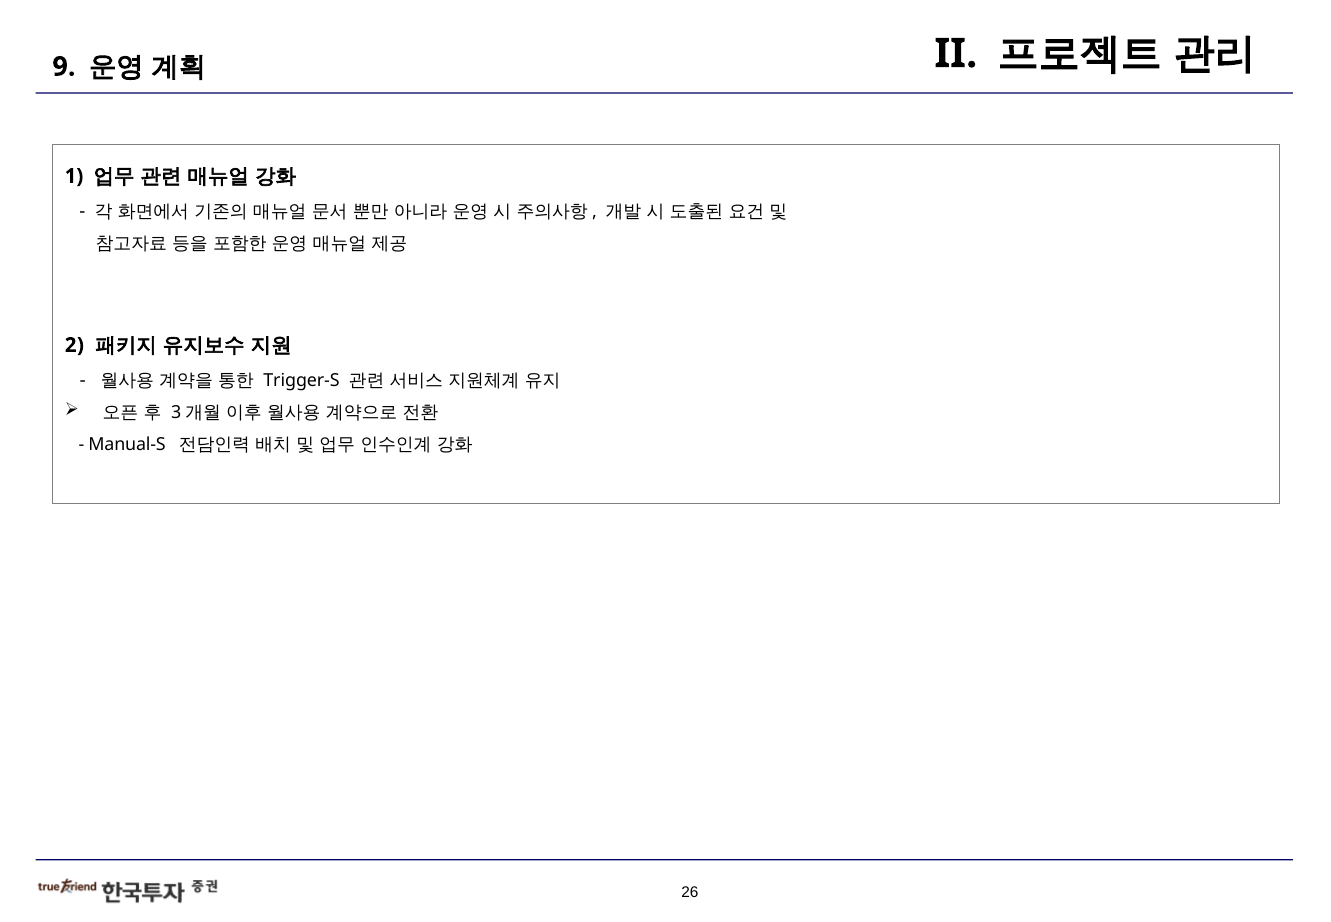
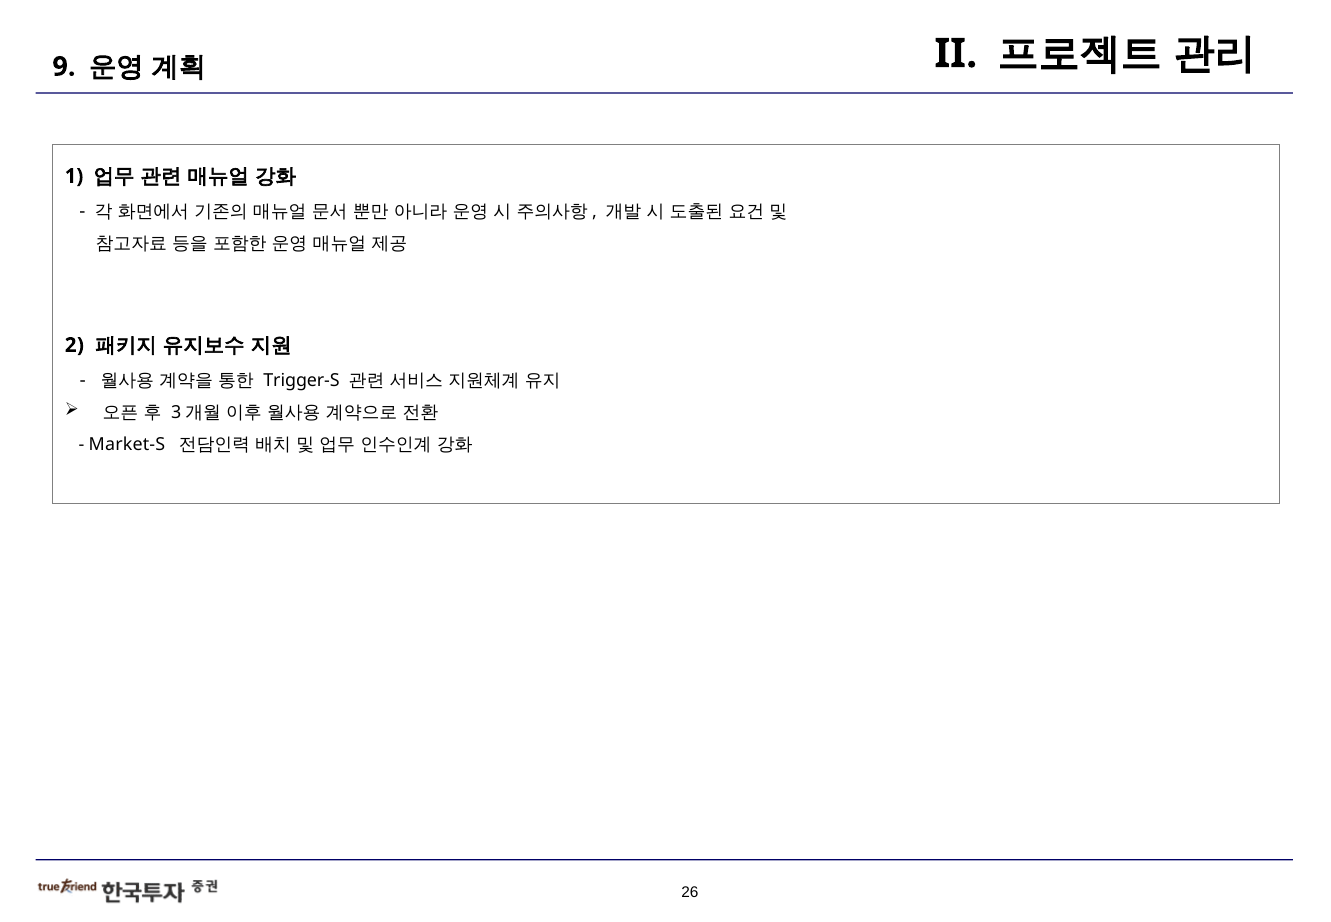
Manual-S: Manual-S -> Market-S
